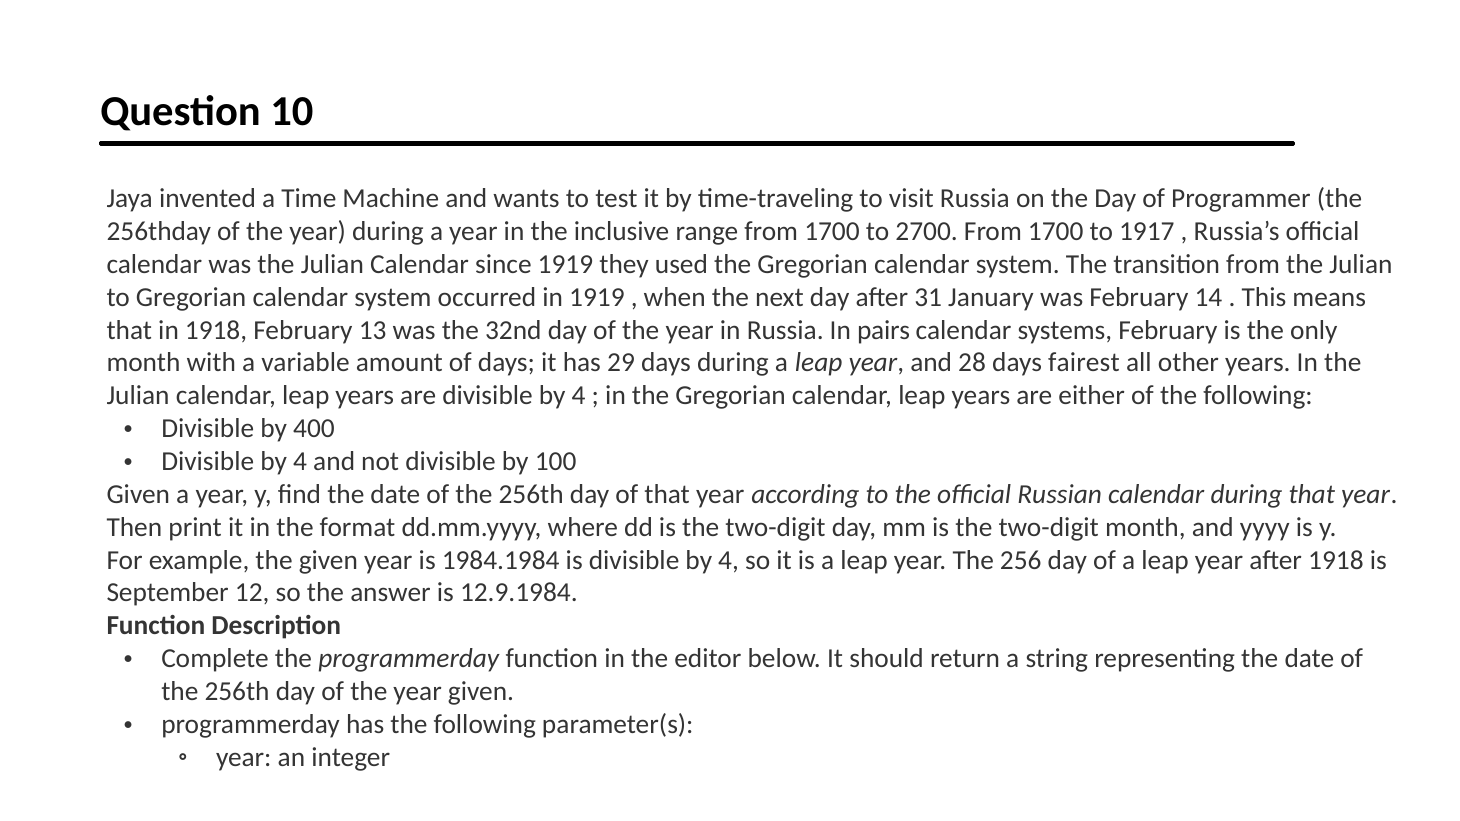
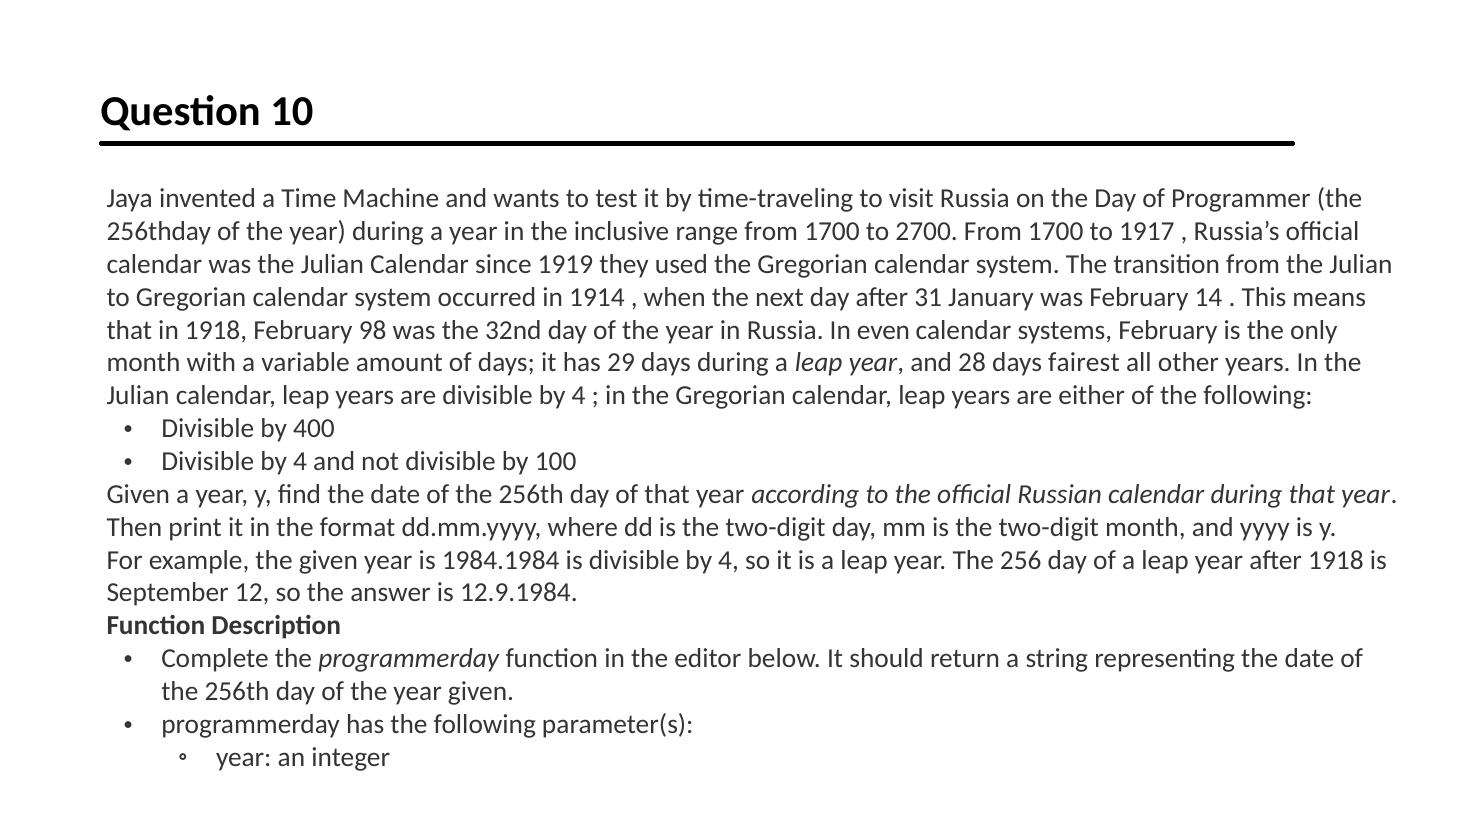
in 1919: 1919 -> 1914
13: 13 -> 98
pairs: pairs -> even
